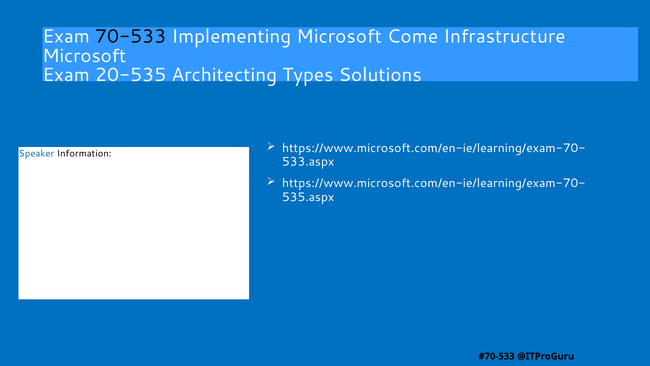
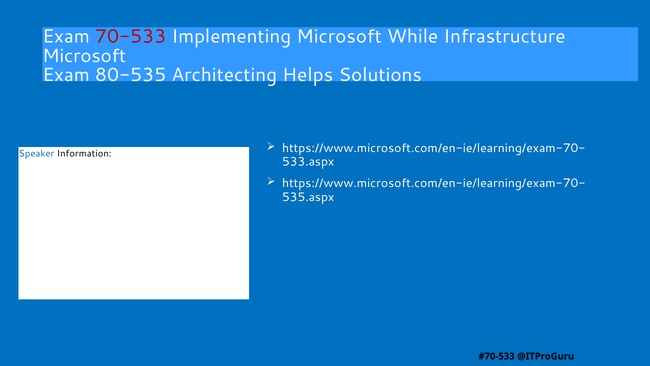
70-533 colour: black -> red
Come: Come -> While
20-535: 20-535 -> 80-535
Types: Types -> Helps
